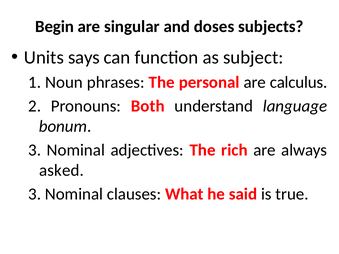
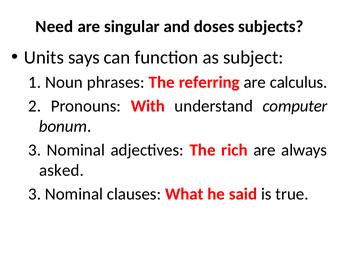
Begin: Begin -> Need
personal: personal -> referring
Both: Both -> With
language: language -> computer
